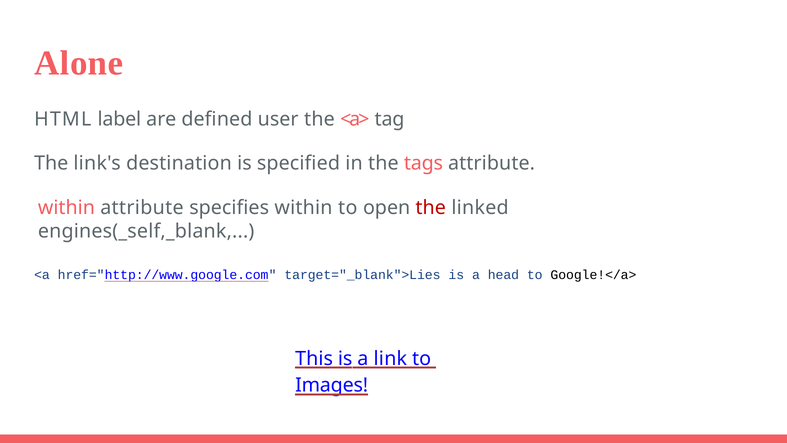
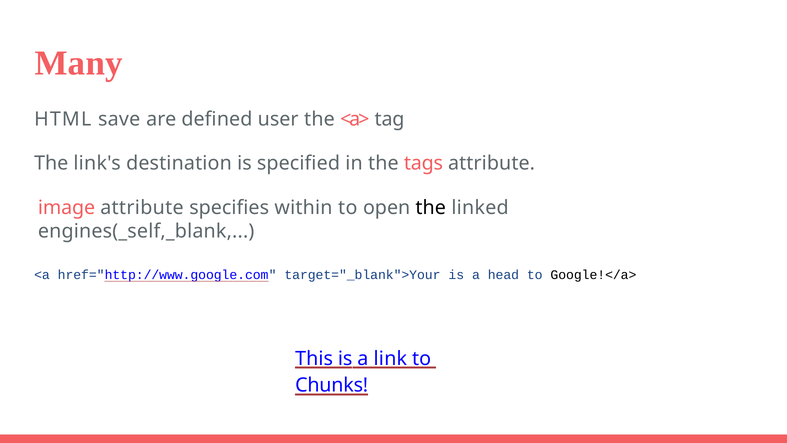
Alone: Alone -> Many
label: label -> save
within at (66, 207): within -> image
the at (431, 207) colour: red -> black
target="_blank">Lies: target="_blank">Lies -> target="_blank">Your
Images: Images -> Chunks
